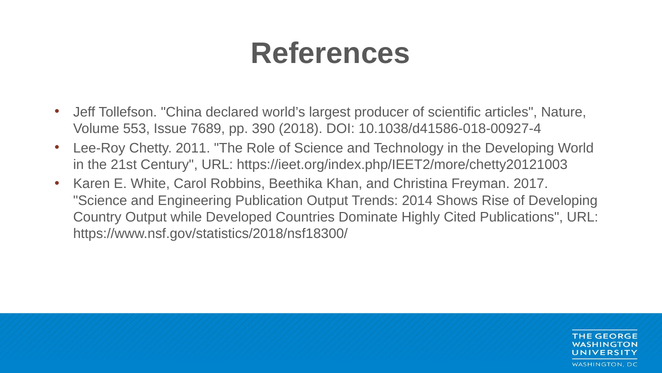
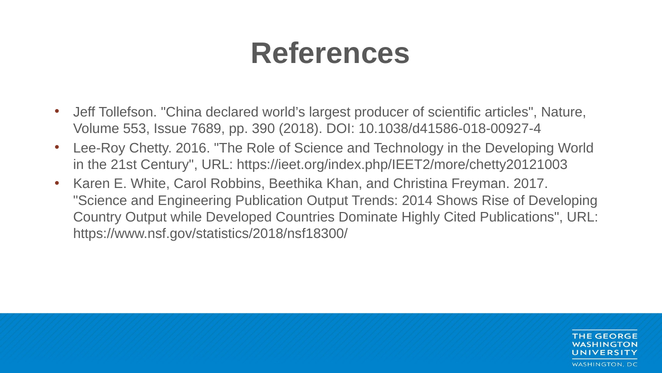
2011: 2011 -> 2016
